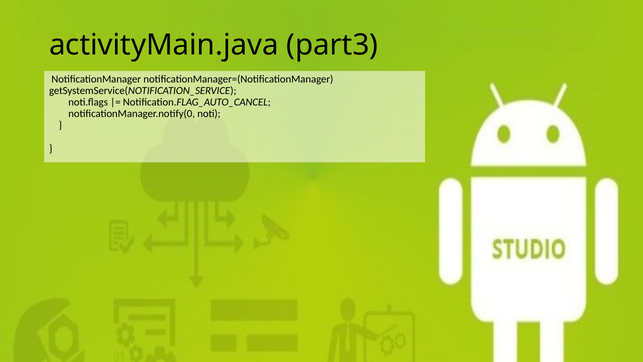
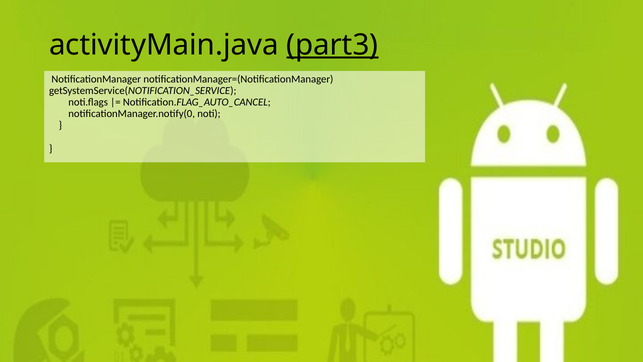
part3 underline: none -> present
